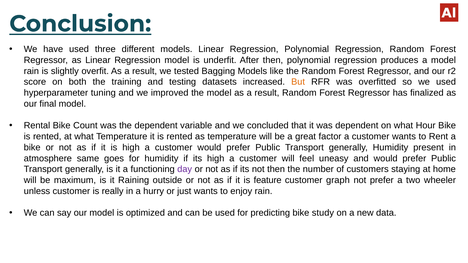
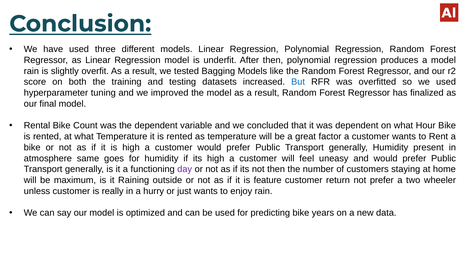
But colour: orange -> blue
graph: graph -> return
study: study -> years
